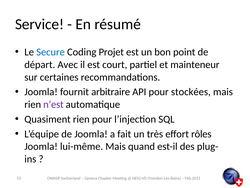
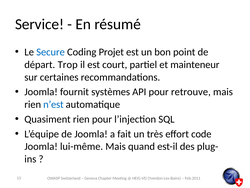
Avec: Avec -> Trop
arbitraire: arbitraire -> systèmes
stockées: stockées -> retrouve
n’est colour: purple -> blue
rôles: rôles -> code
